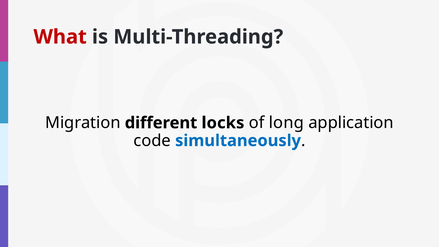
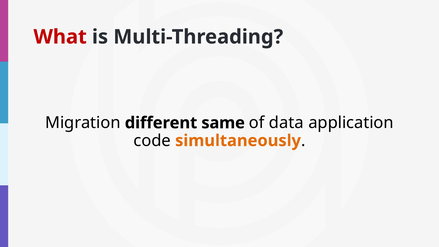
locks: locks -> same
long: long -> data
simultaneously colour: blue -> orange
